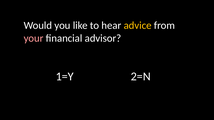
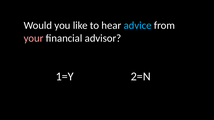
advice colour: yellow -> light blue
